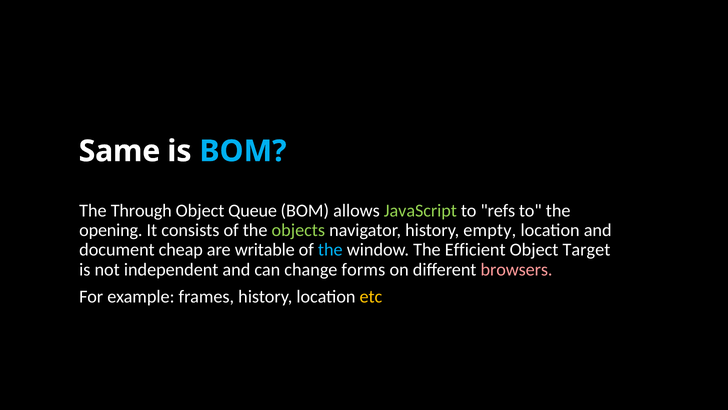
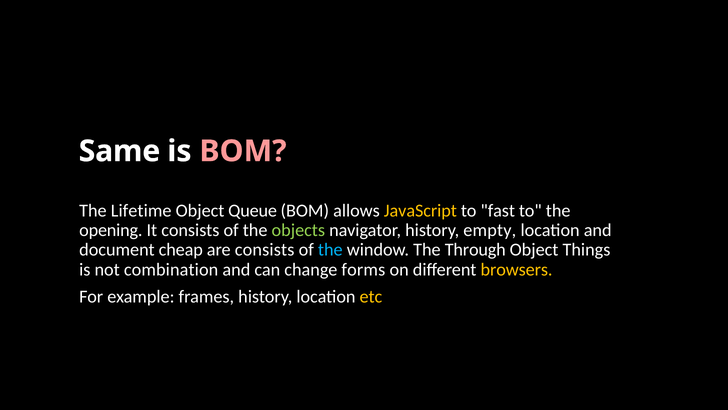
BOM at (243, 151) colour: light blue -> pink
Through: Through -> Lifetime
JavaScript colour: light green -> yellow
refs: refs -> fast
are writable: writable -> consists
Efficient: Efficient -> Through
Target: Target -> Things
independent: independent -> combination
browsers colour: pink -> yellow
